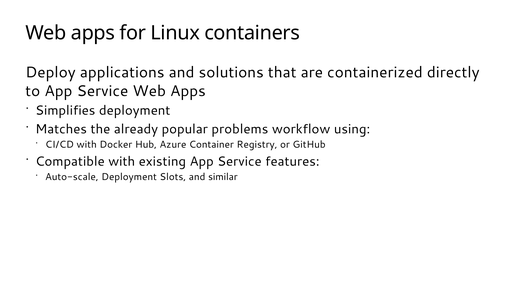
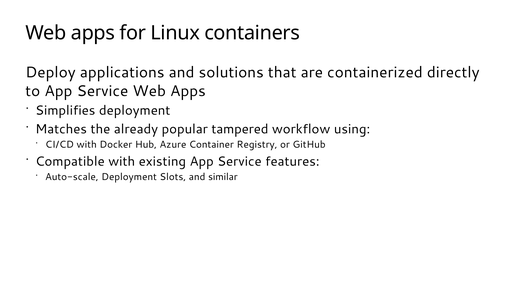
problems: problems -> tampered
